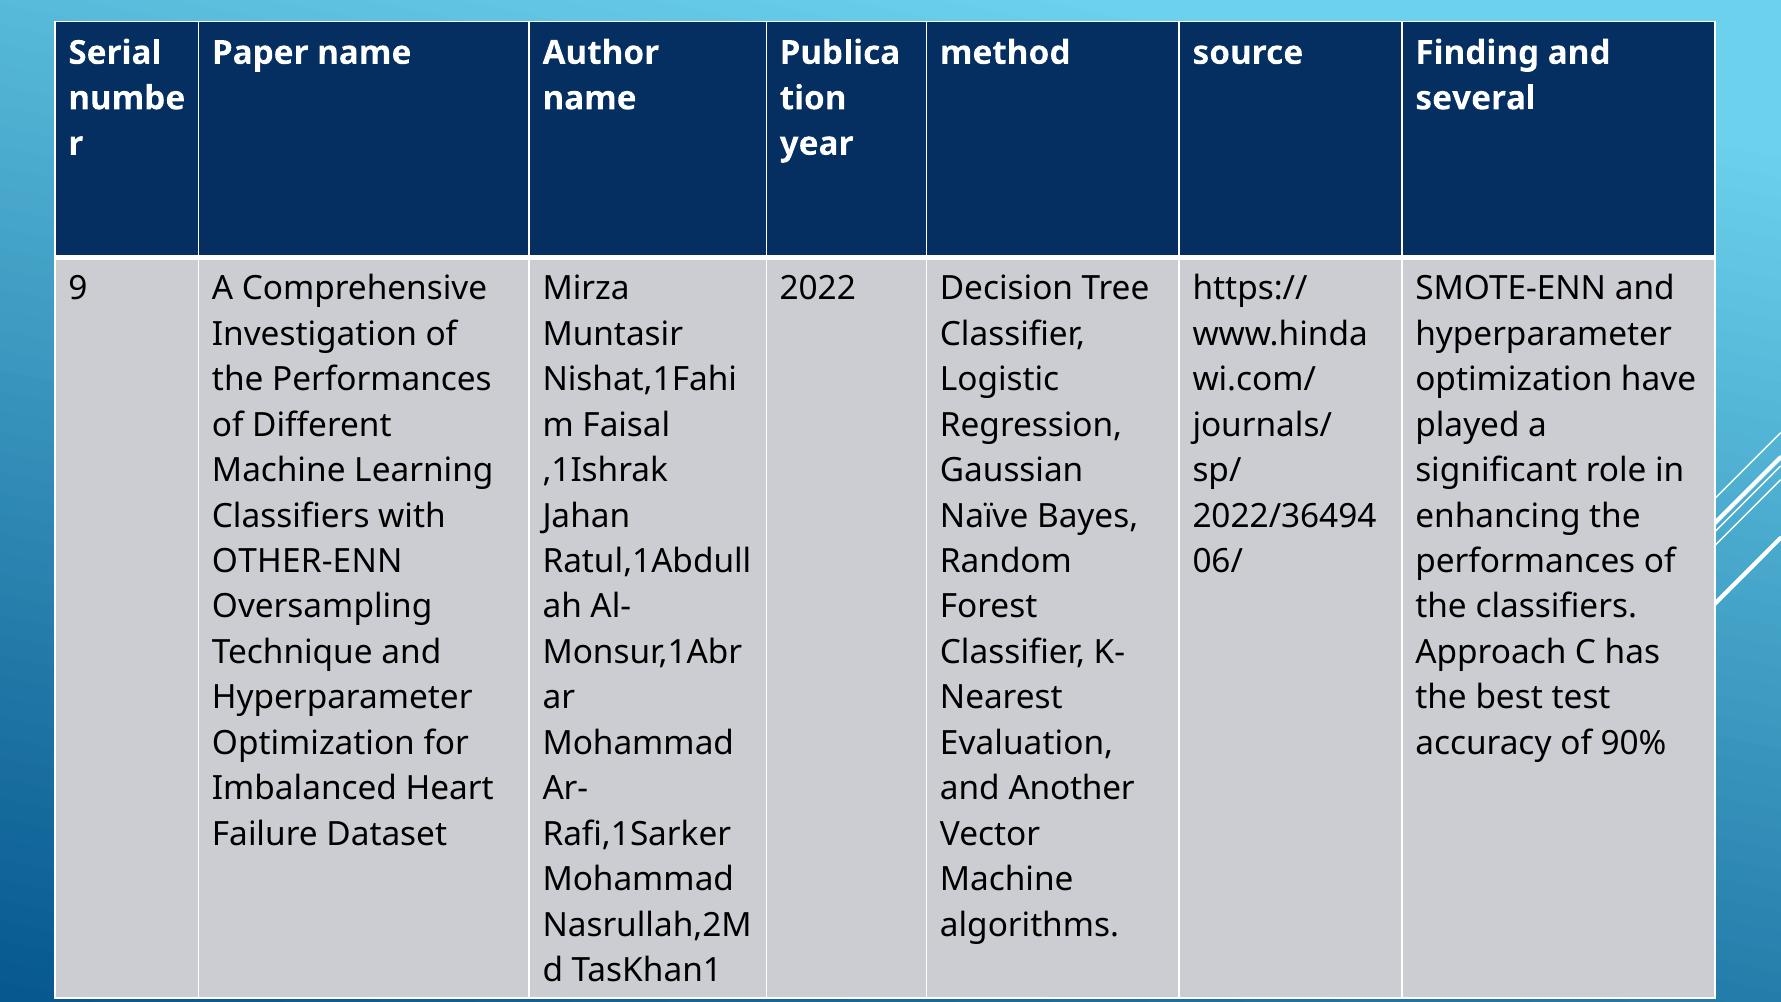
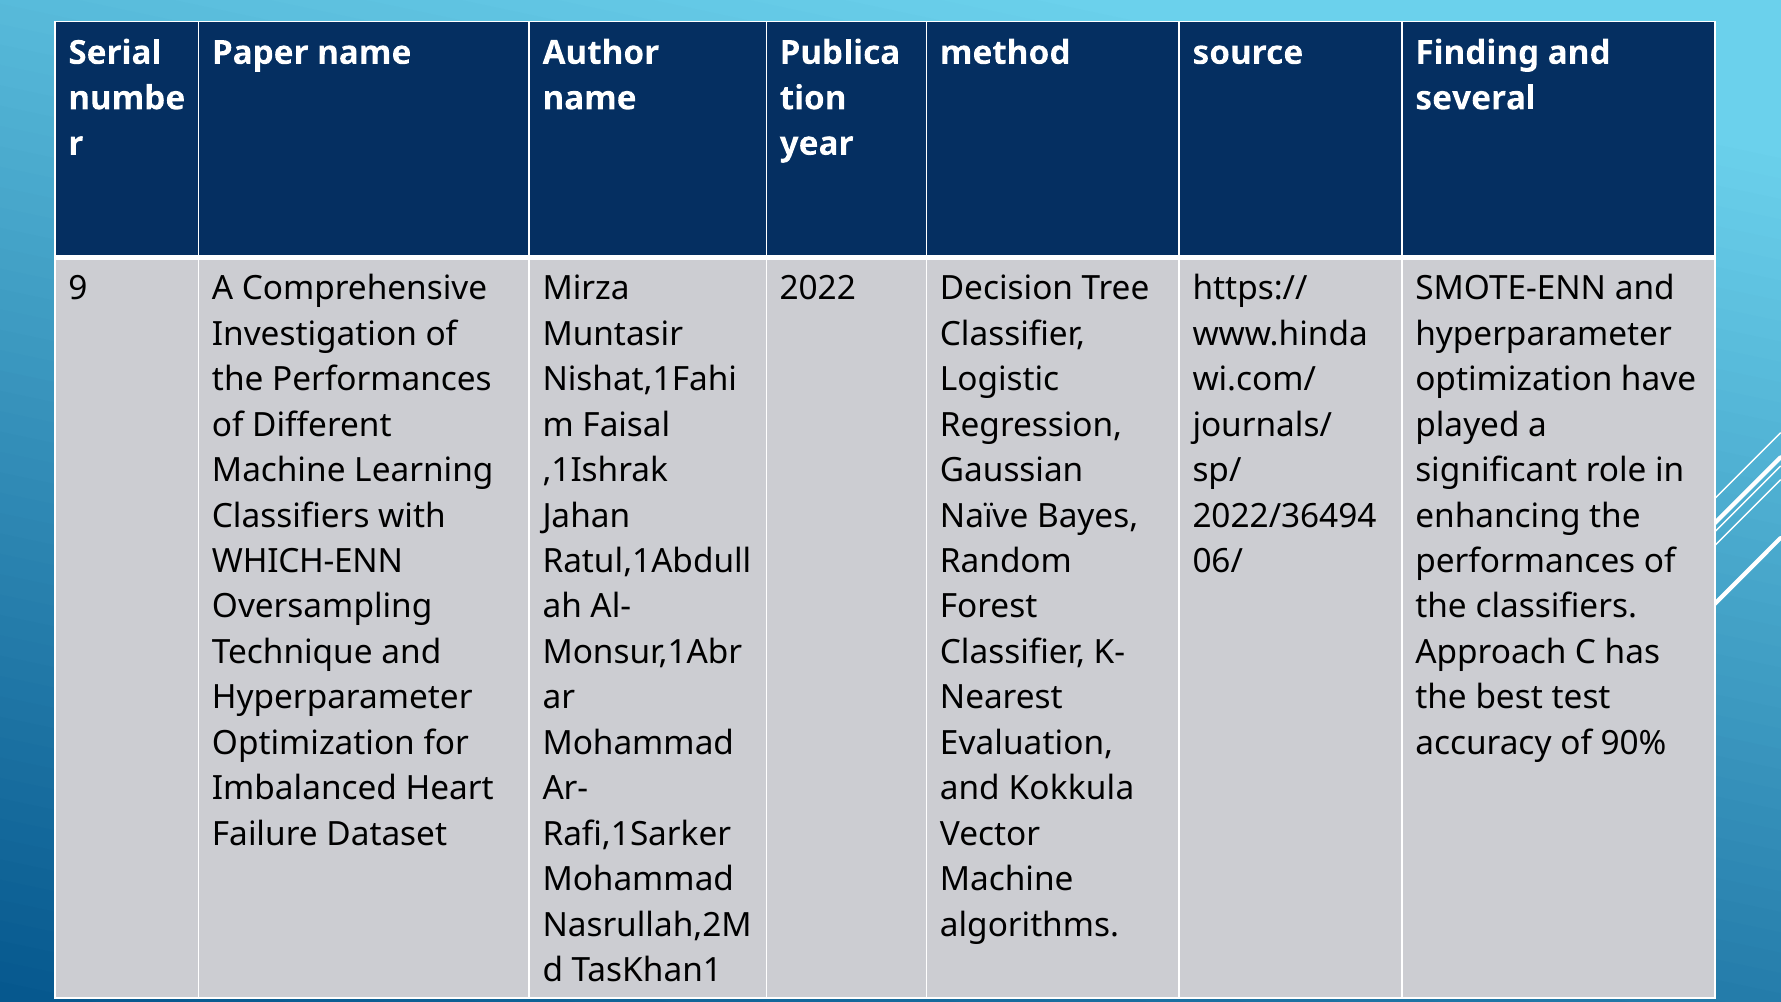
OTHER-ENN: OTHER-ENN -> WHICH-ENN
Another: Another -> Kokkula
